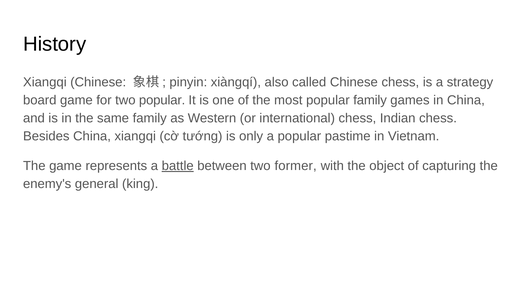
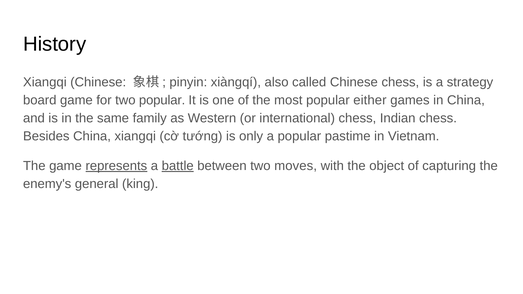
popular family: family -> either
represents underline: none -> present
former: former -> moves
